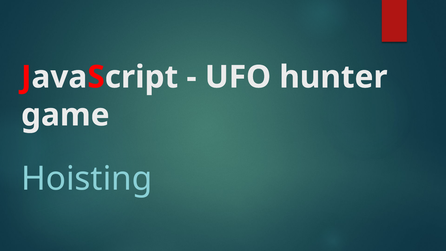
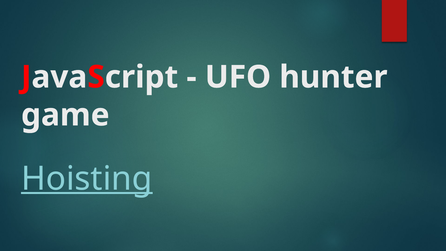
Hoisting underline: none -> present
